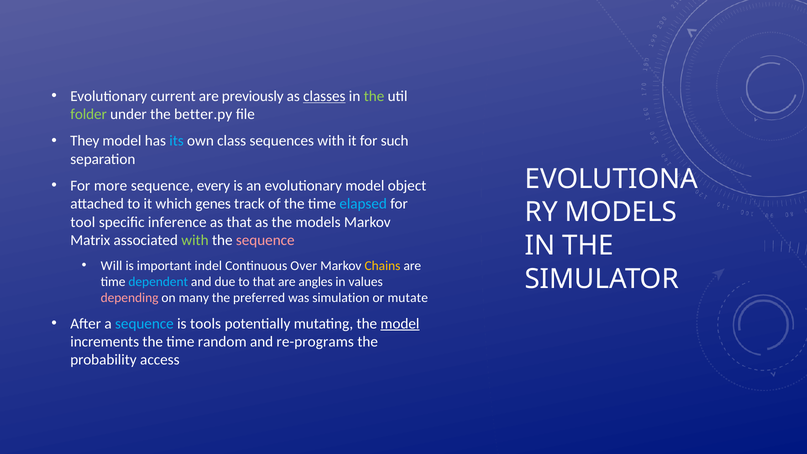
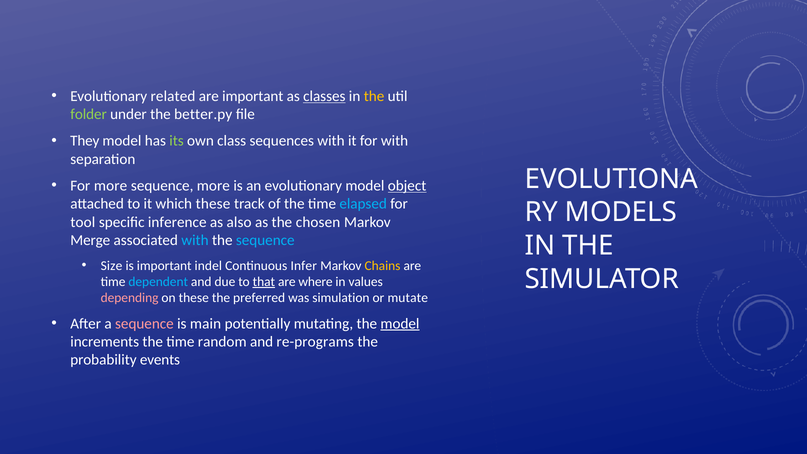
current: current -> related
are previously: previously -> important
the at (374, 96) colour: light green -> yellow
its colour: light blue -> light green
for such: such -> with
sequence every: every -> more
object underline: none -> present
which genes: genes -> these
as that: that -> also
the models: models -> chosen
Matrix: Matrix -> Merge
with at (195, 240) colour: light green -> light blue
sequence at (265, 240) colour: pink -> light blue
Will: Will -> Size
Over: Over -> Infer
that at (264, 282) underline: none -> present
angles: angles -> where
on many: many -> these
sequence at (144, 323) colour: light blue -> pink
tools: tools -> main
access: access -> events
